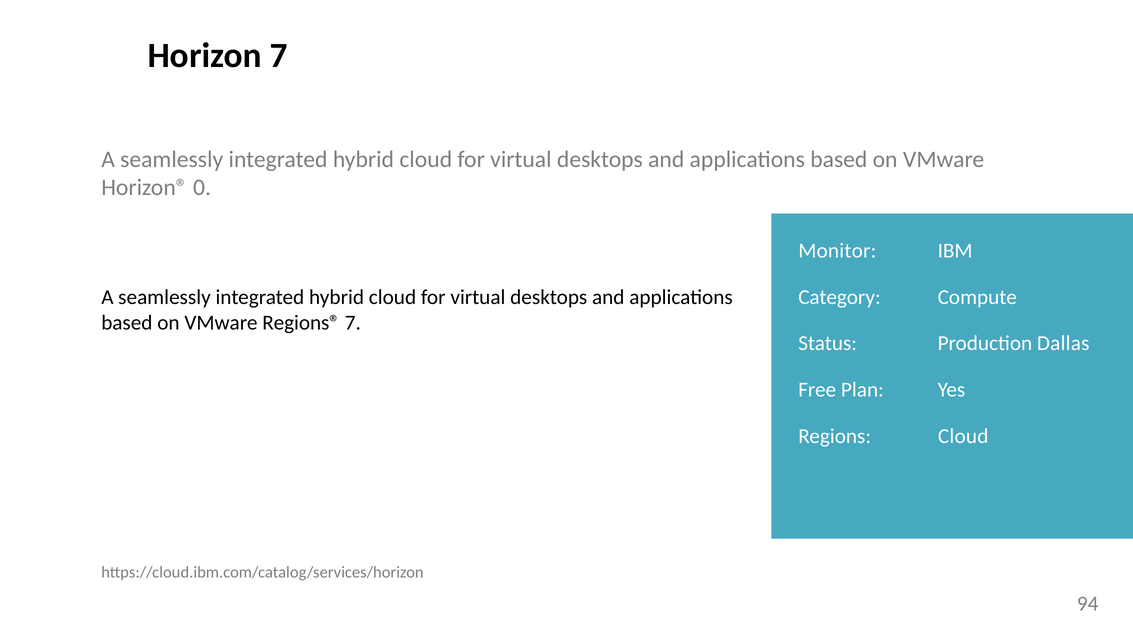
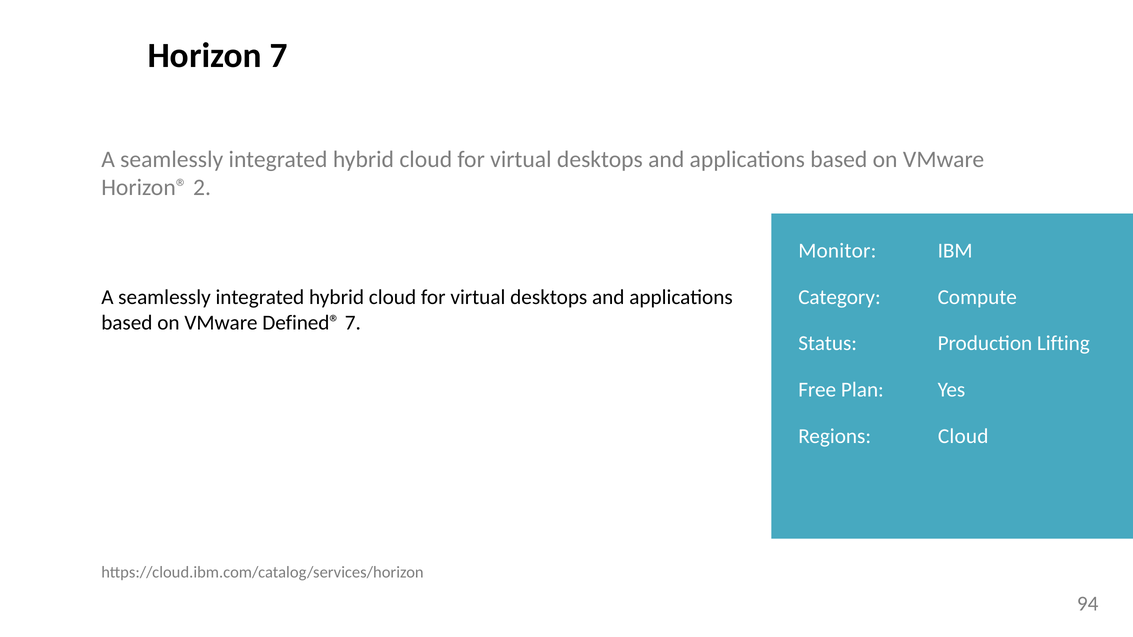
0: 0 -> 2
Regions®: Regions® -> Defined®
Dallas: Dallas -> Lifting
